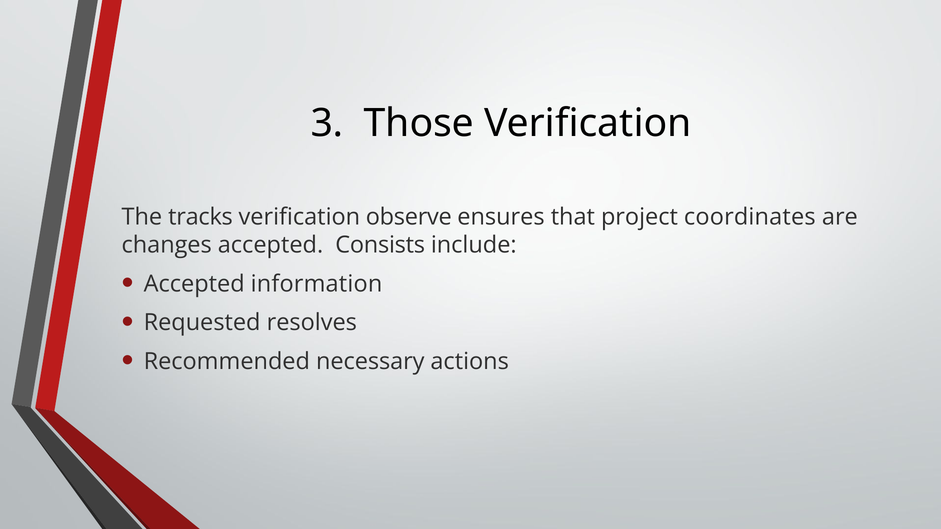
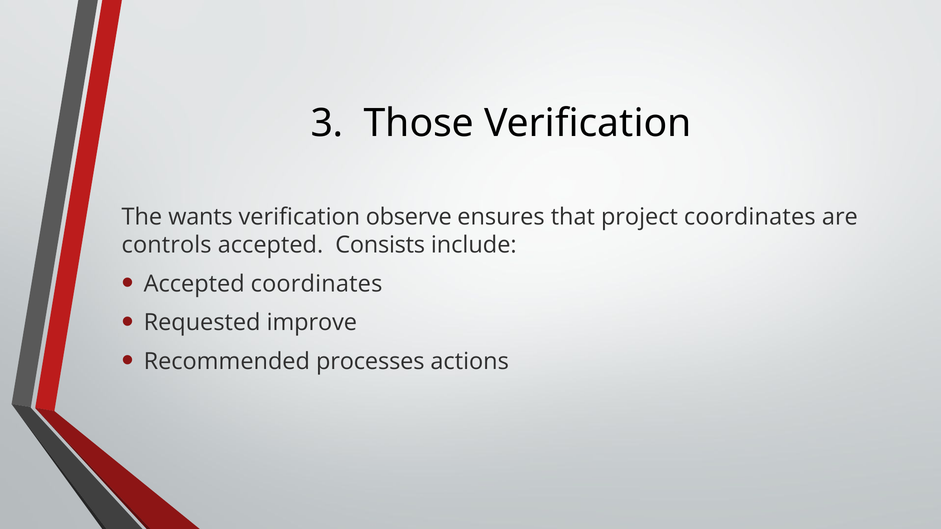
tracks: tracks -> wants
changes: changes -> controls
Accepted information: information -> coordinates
resolves: resolves -> improve
necessary: necessary -> processes
